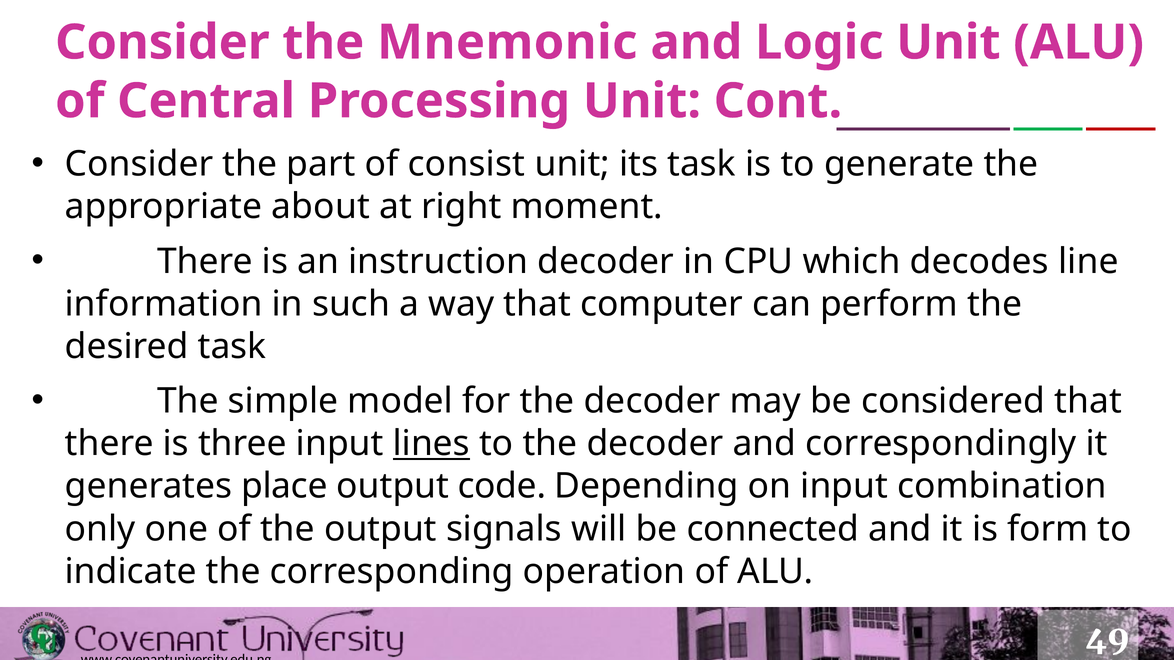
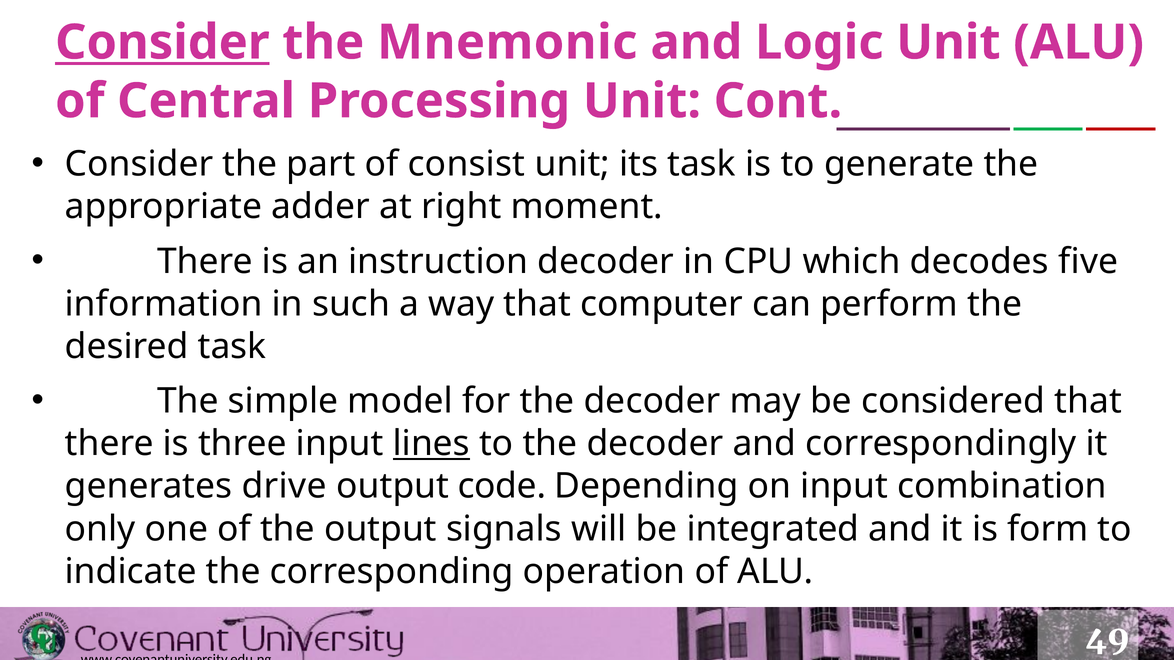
Consider at (162, 43) underline: none -> present
about: about -> adder
line: line -> five
place: place -> drive
connected: connected -> integrated
